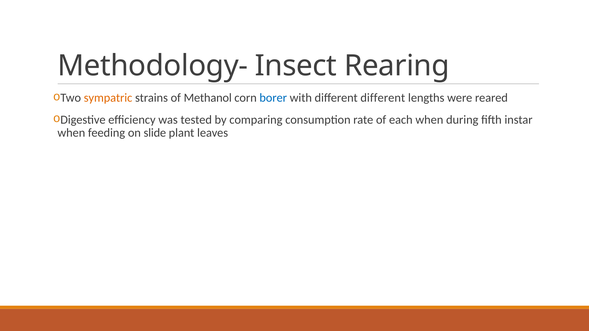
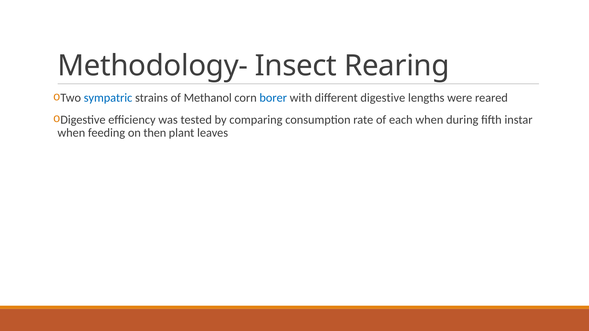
sympatric colour: orange -> blue
different different: different -> digestive
slide: slide -> then
